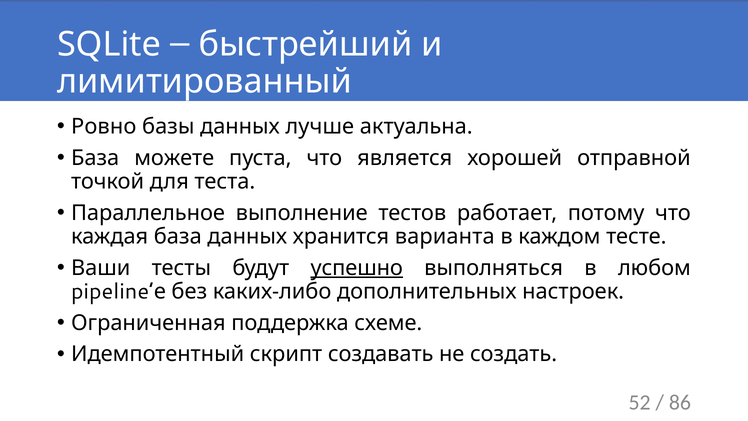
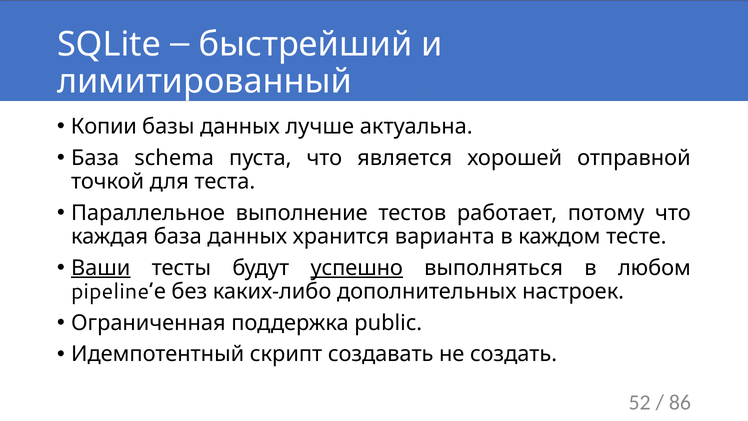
Ровно: Ровно -> Копии
можете: можете -> schema
Ваши underline: none -> present
схеме: схеме -> public
